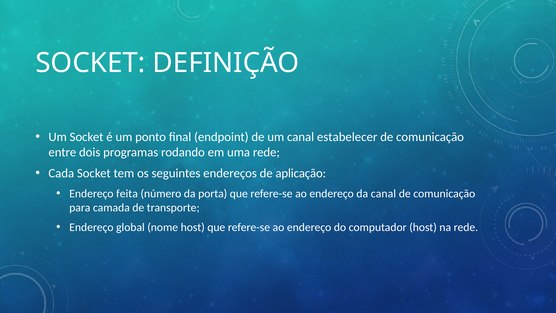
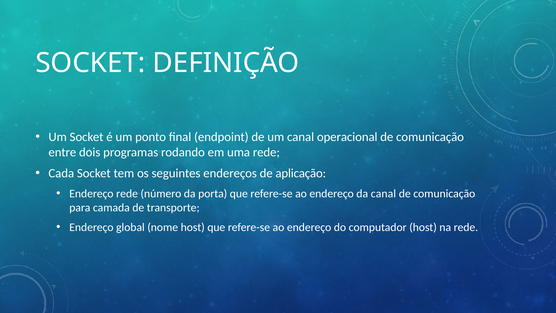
estabelecer: estabelecer -> operacional
Endereço feita: feita -> rede
